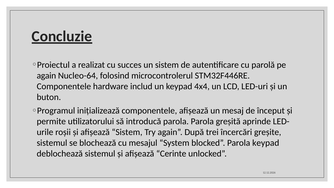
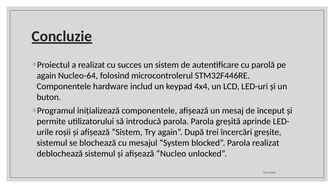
Parola keypad: keypad -> realizat
Cerinte: Cerinte -> Nucleo
